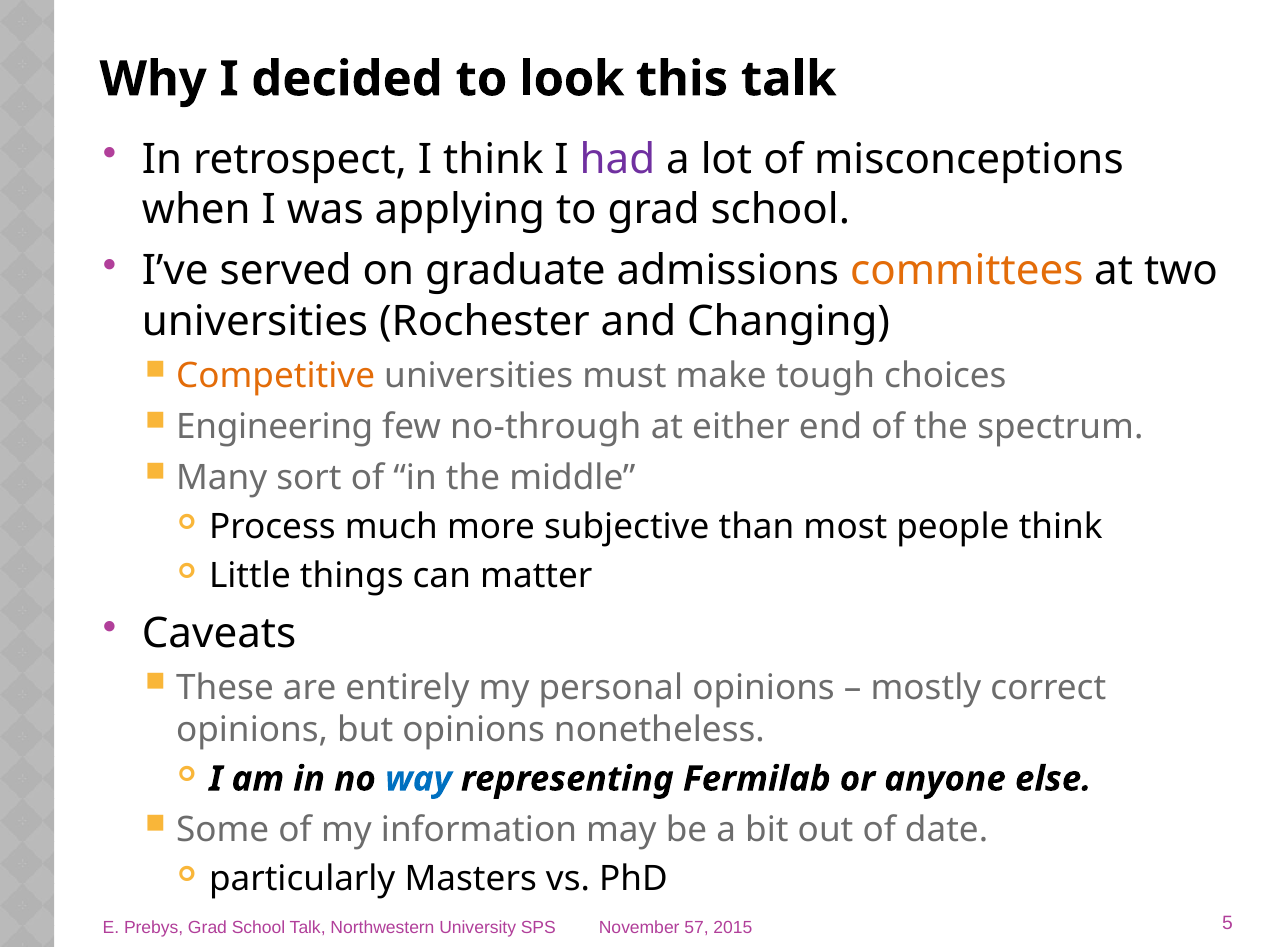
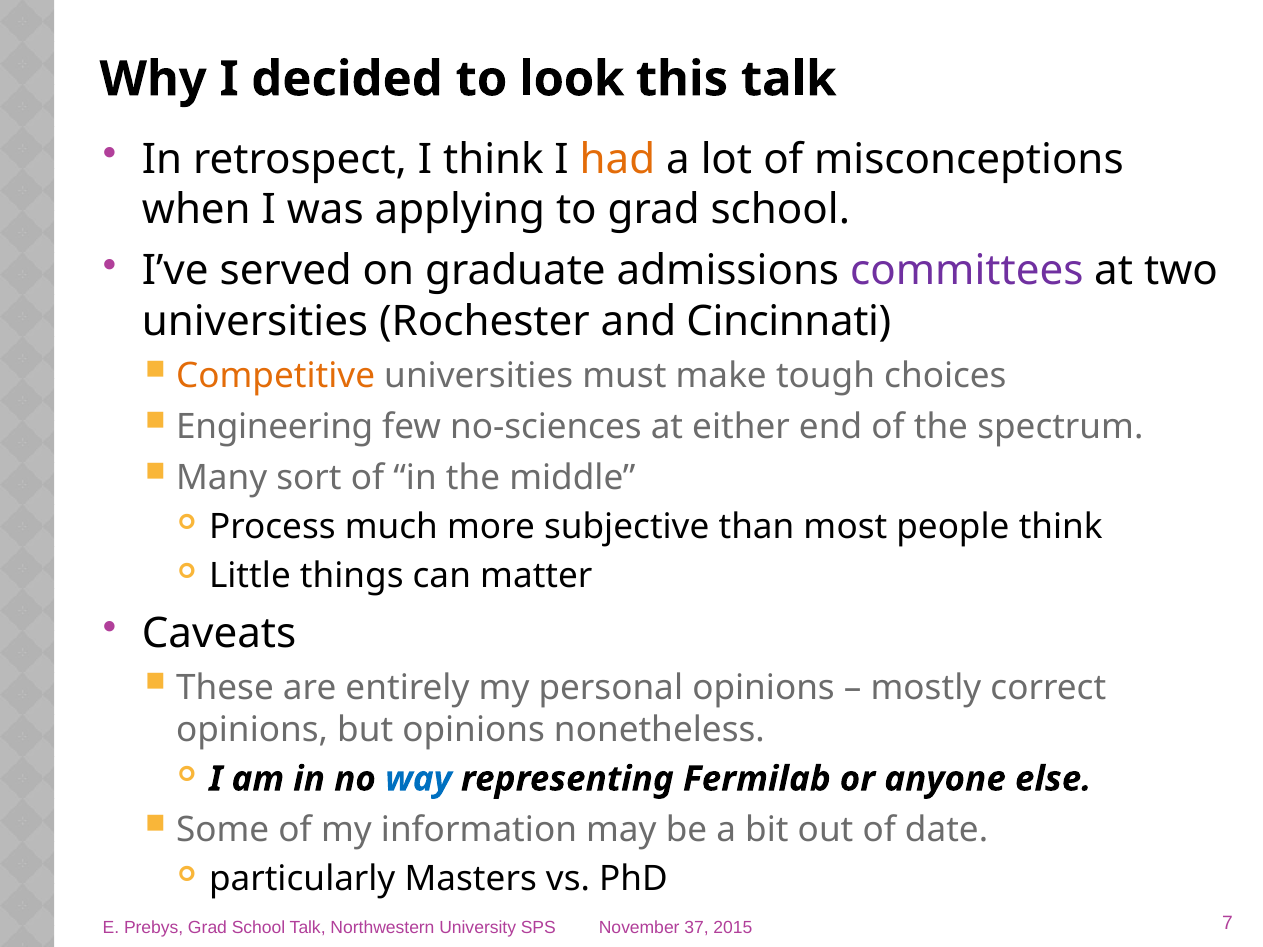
had colour: purple -> orange
committees colour: orange -> purple
Changing: Changing -> Cincinnati
no-through: no-through -> no-sciences
57: 57 -> 37
5: 5 -> 7
